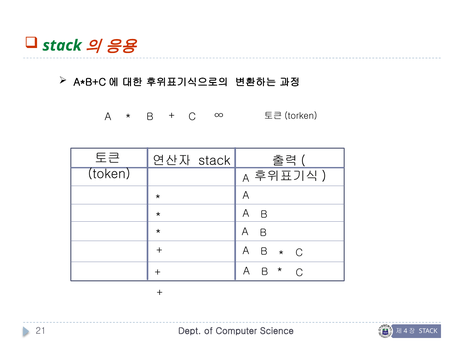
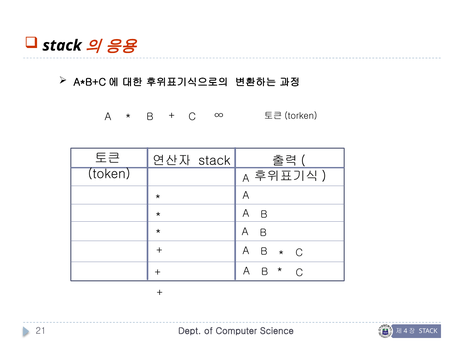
stack at (62, 45) colour: green -> black
